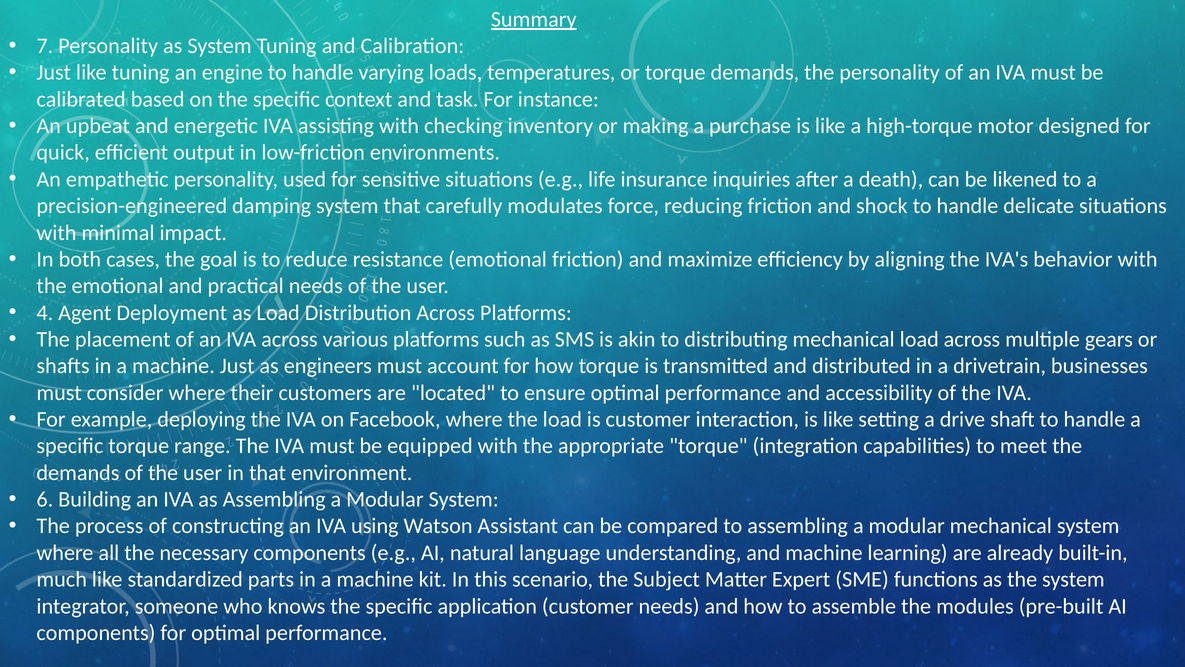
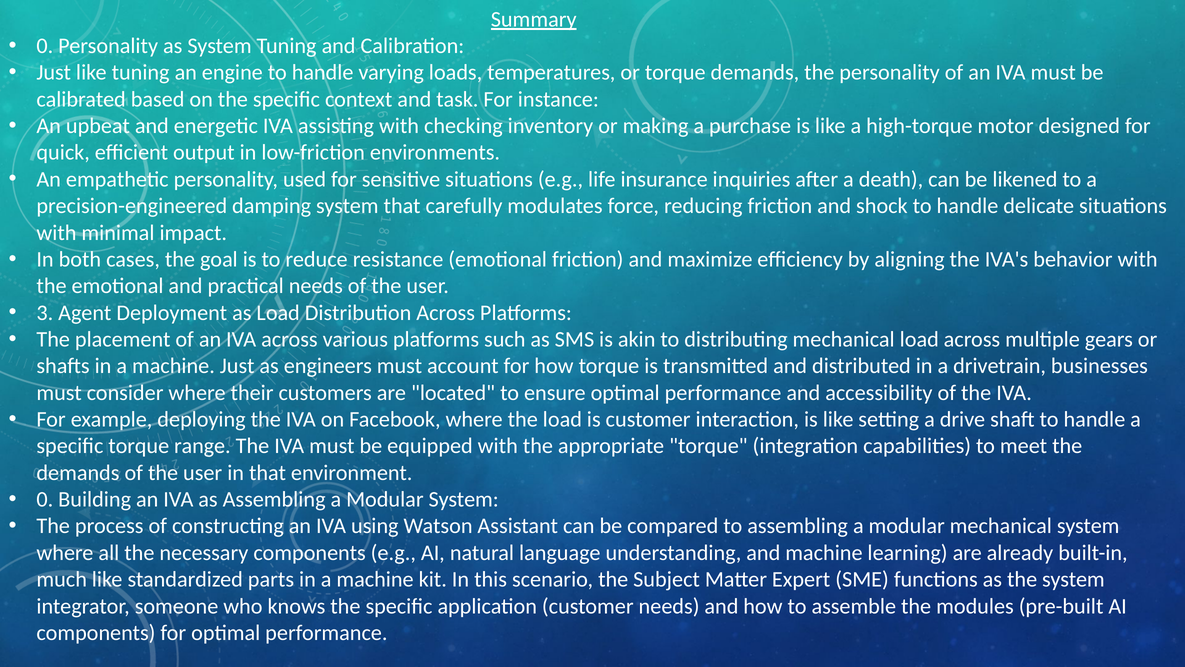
7 at (45, 46): 7 -> 0
4: 4 -> 3
6 at (45, 499): 6 -> 0
